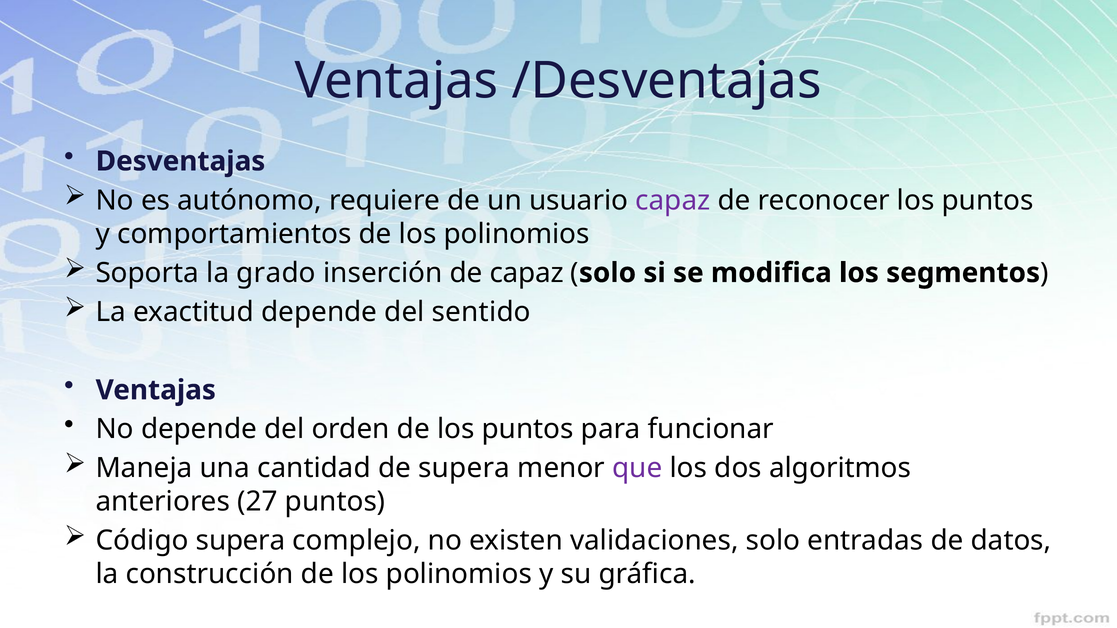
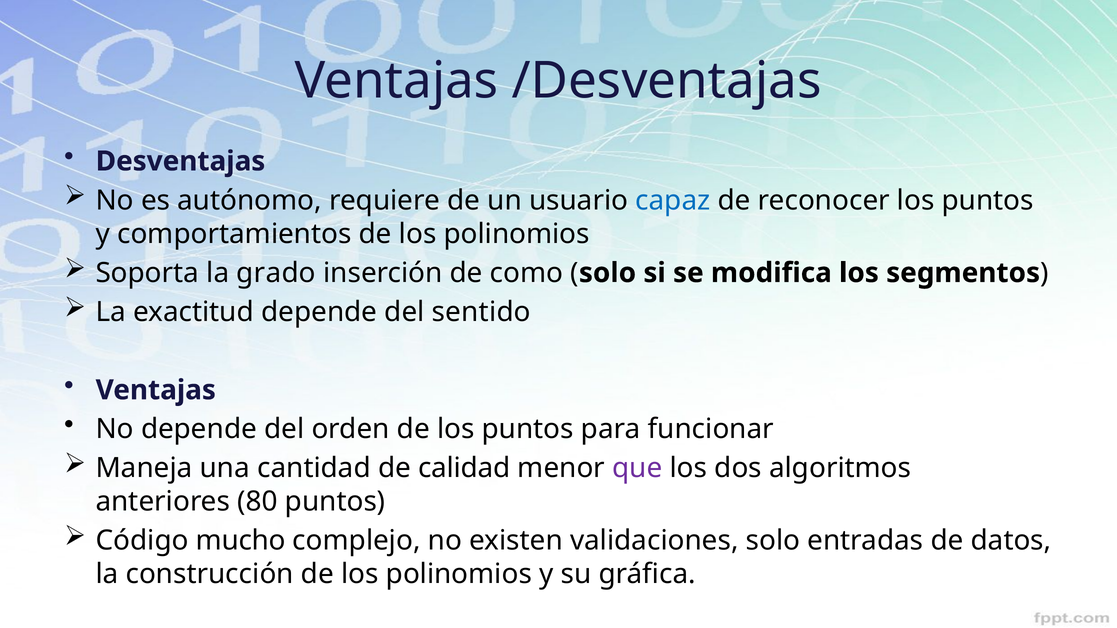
capaz at (673, 200) colour: purple -> blue
de capaz: capaz -> como
de supera: supera -> calidad
27: 27 -> 80
Código supera: supera -> mucho
